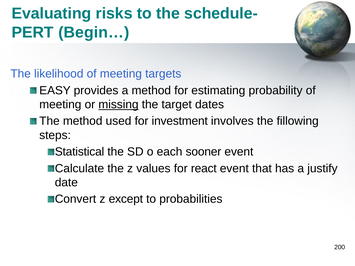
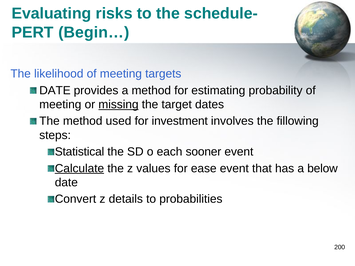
EASY at (55, 90): EASY -> DATE
Calculate underline: none -> present
react: react -> ease
justify: justify -> below
except: except -> details
